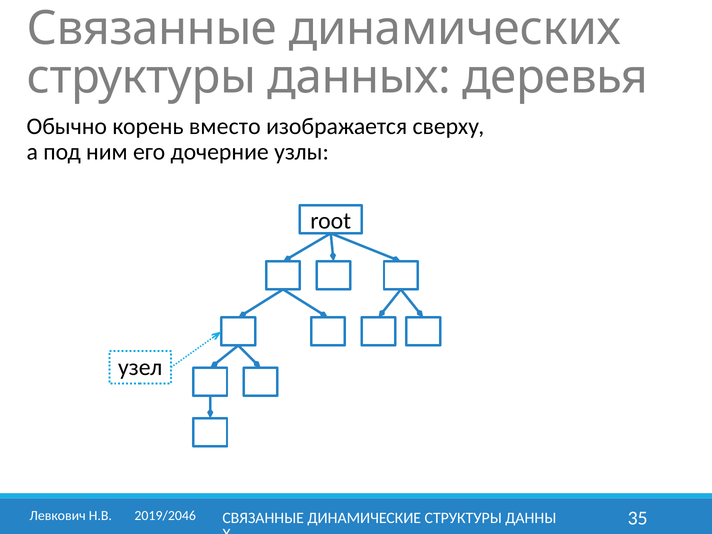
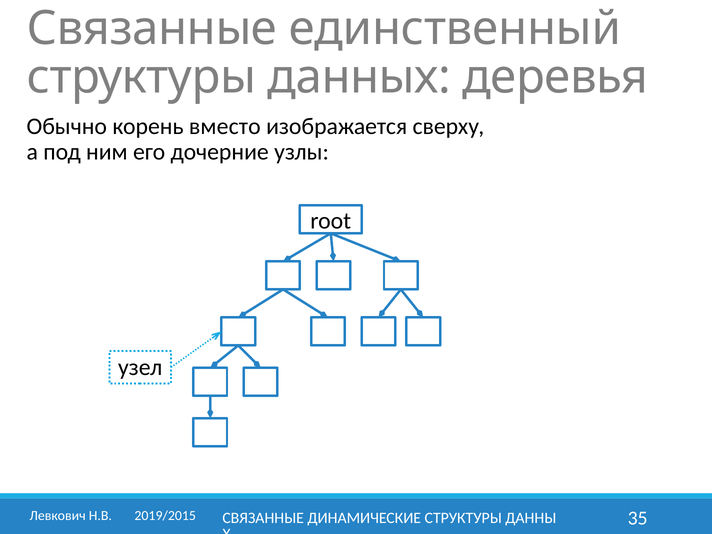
динамических: динамических -> единственный
2019/2046: 2019/2046 -> 2019/2015
